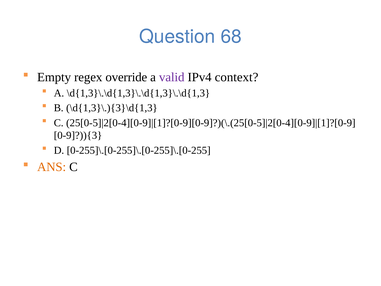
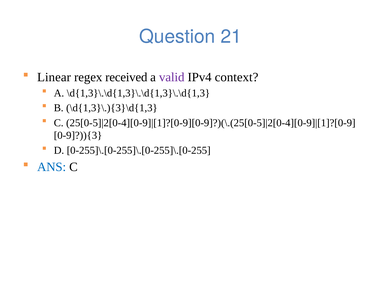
68: 68 -> 21
Empty: Empty -> Linear
override: override -> received
ANS colour: orange -> blue
